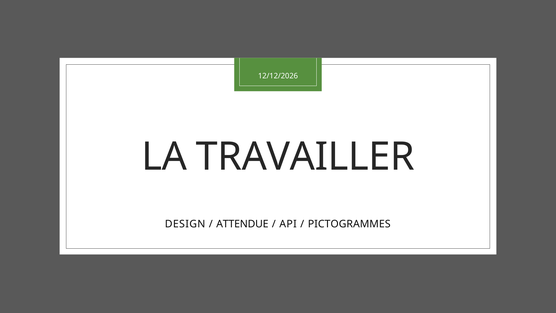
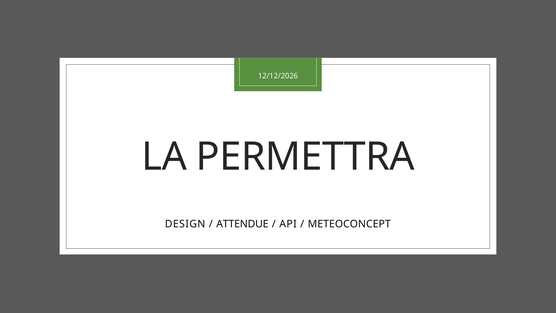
TRAVAILLER: TRAVAILLER -> PERMETTRA
PICTOGRAMMES: PICTOGRAMMES -> METEOCONCEPT
